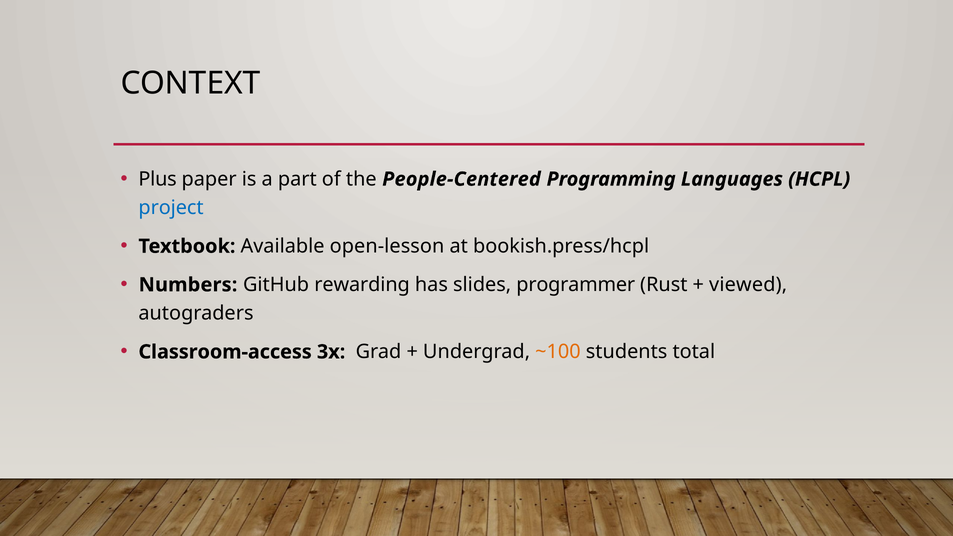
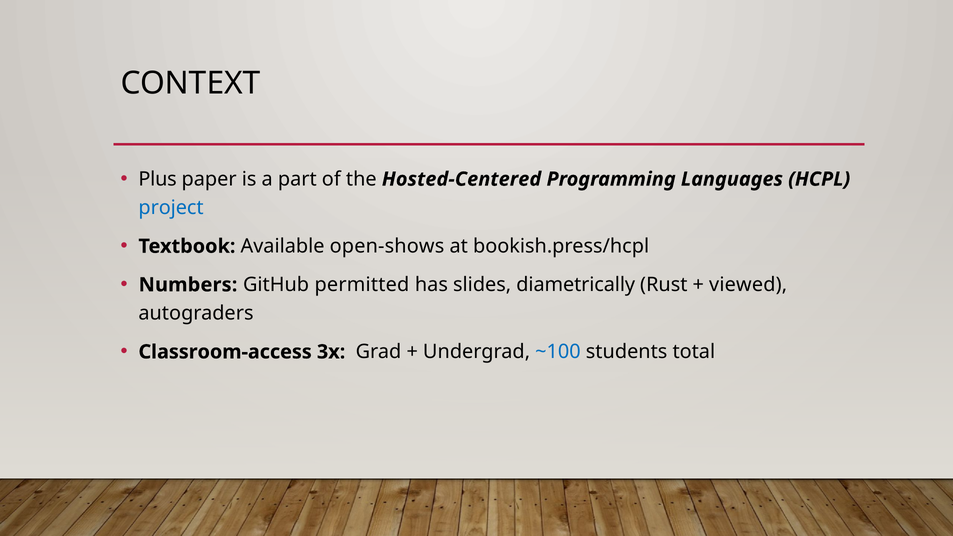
People-Centered: People-Centered -> Hosted-Centered
open-lesson: open-lesson -> open-shows
rewarding: rewarding -> permitted
programmer: programmer -> diametrically
~100 colour: orange -> blue
